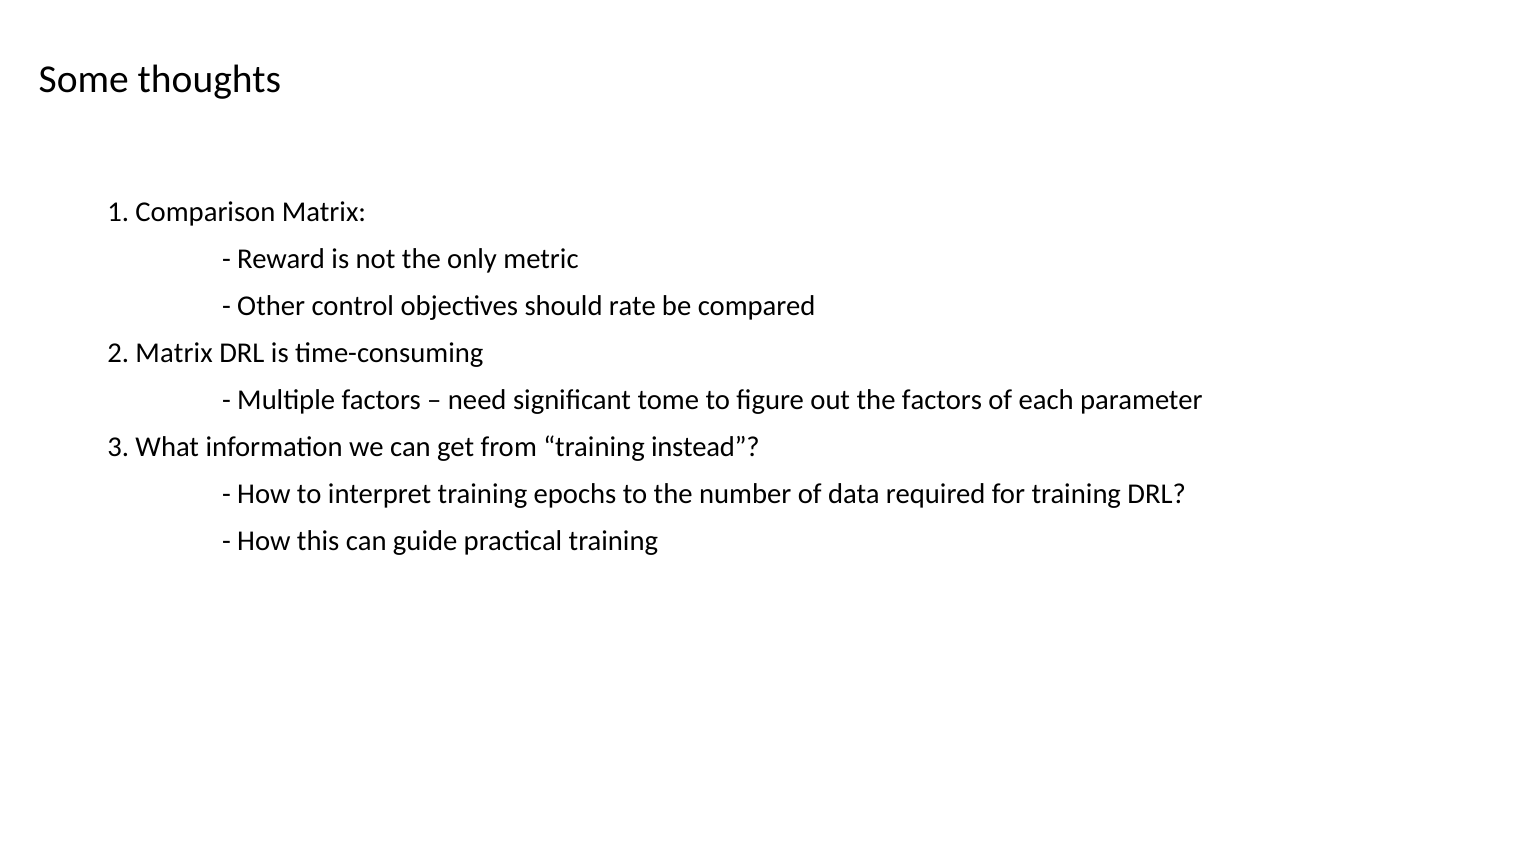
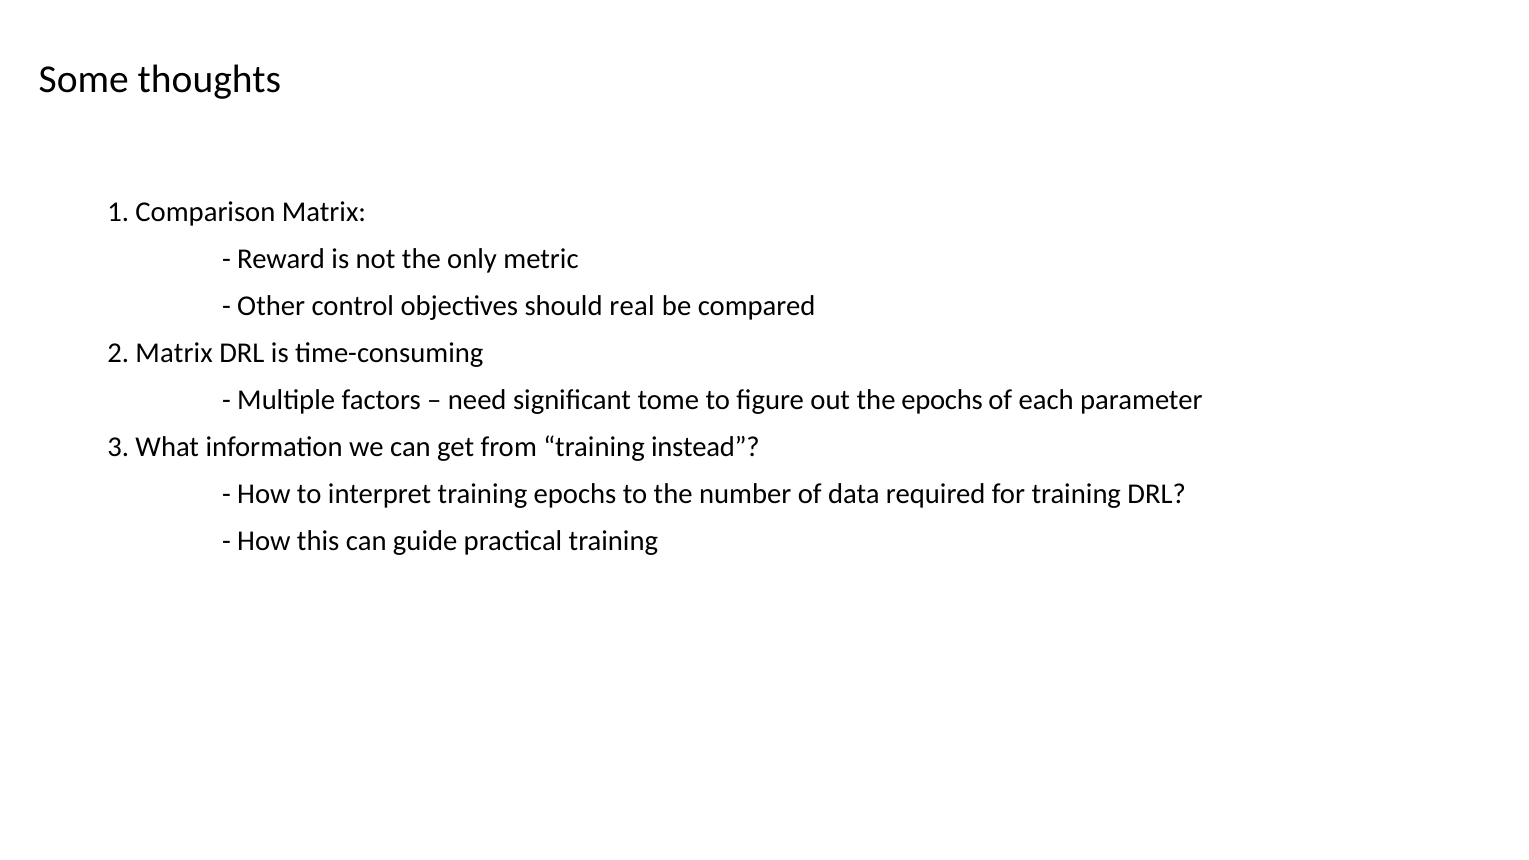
rate: rate -> real
the factors: factors -> epochs
